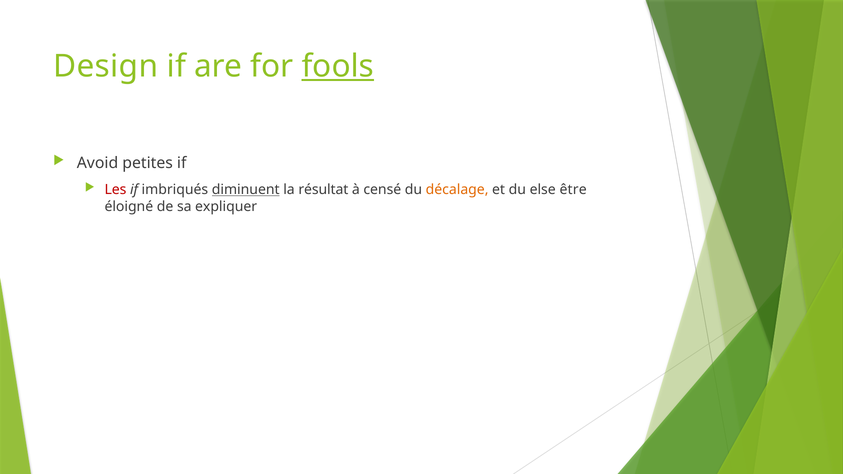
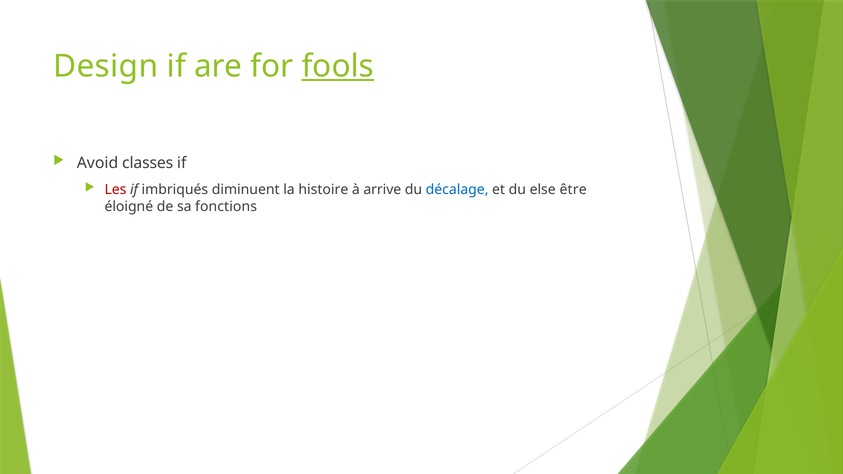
petites: petites -> classes
diminuent underline: present -> none
résultat: résultat -> histoire
censé: censé -> arrive
décalage colour: orange -> blue
expliquer: expliquer -> fonctions
